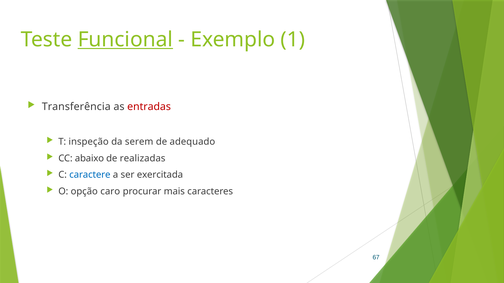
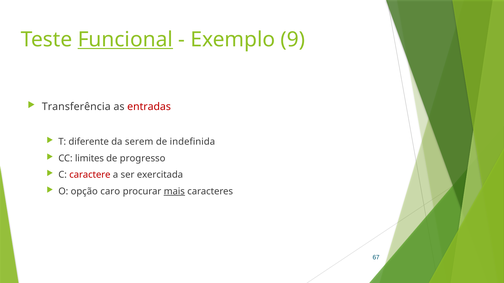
1: 1 -> 9
inspeção: inspeção -> diferente
adequado: adequado -> indefinida
abaixo: abaixo -> limites
realizadas: realizadas -> progresso
caractere colour: blue -> red
mais underline: none -> present
